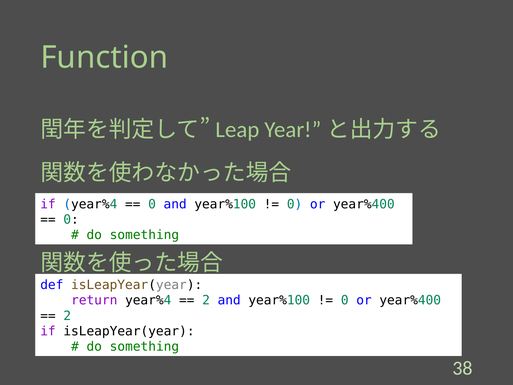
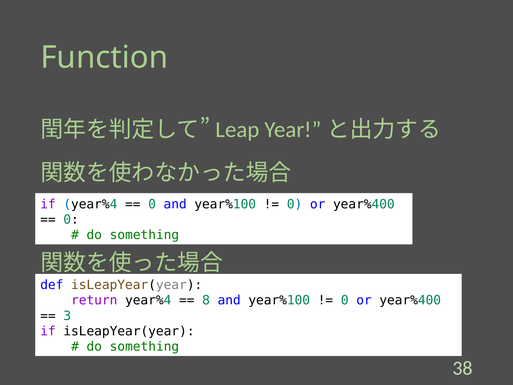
2 at (206, 300): 2 -> 8
2 at (67, 316): 2 -> 3
